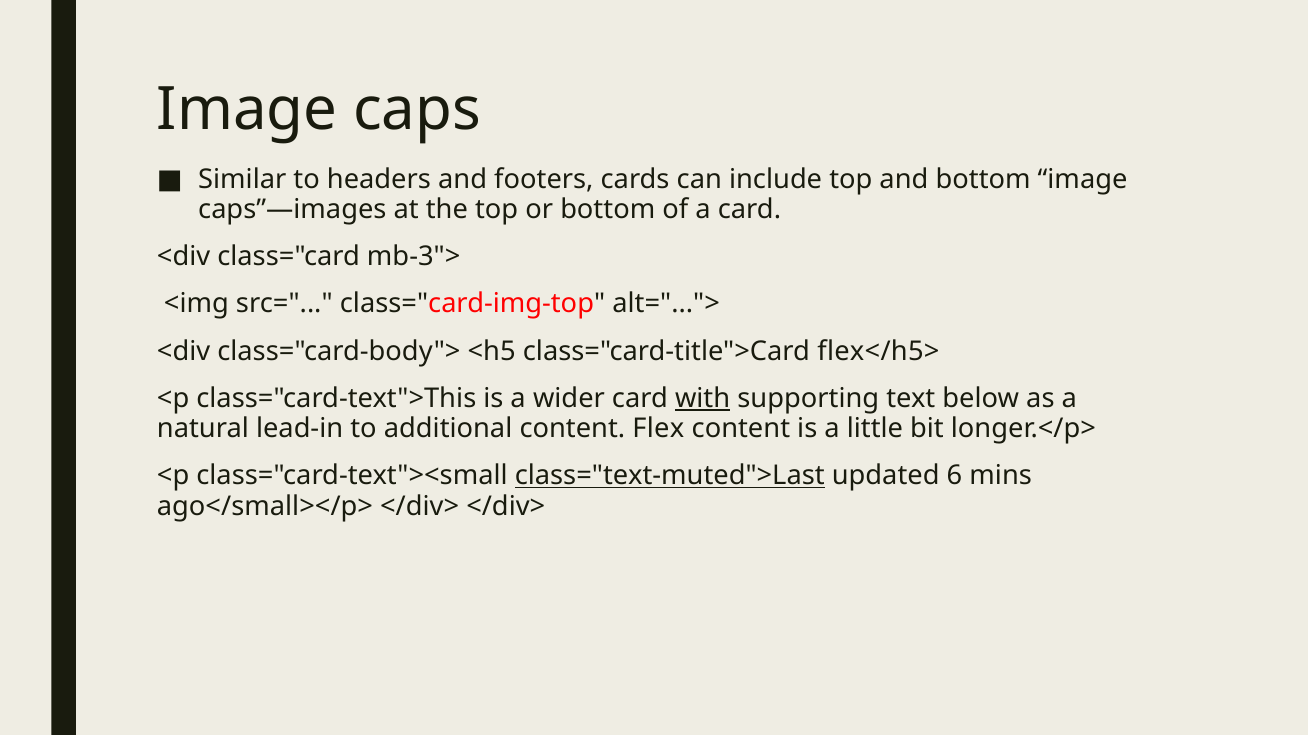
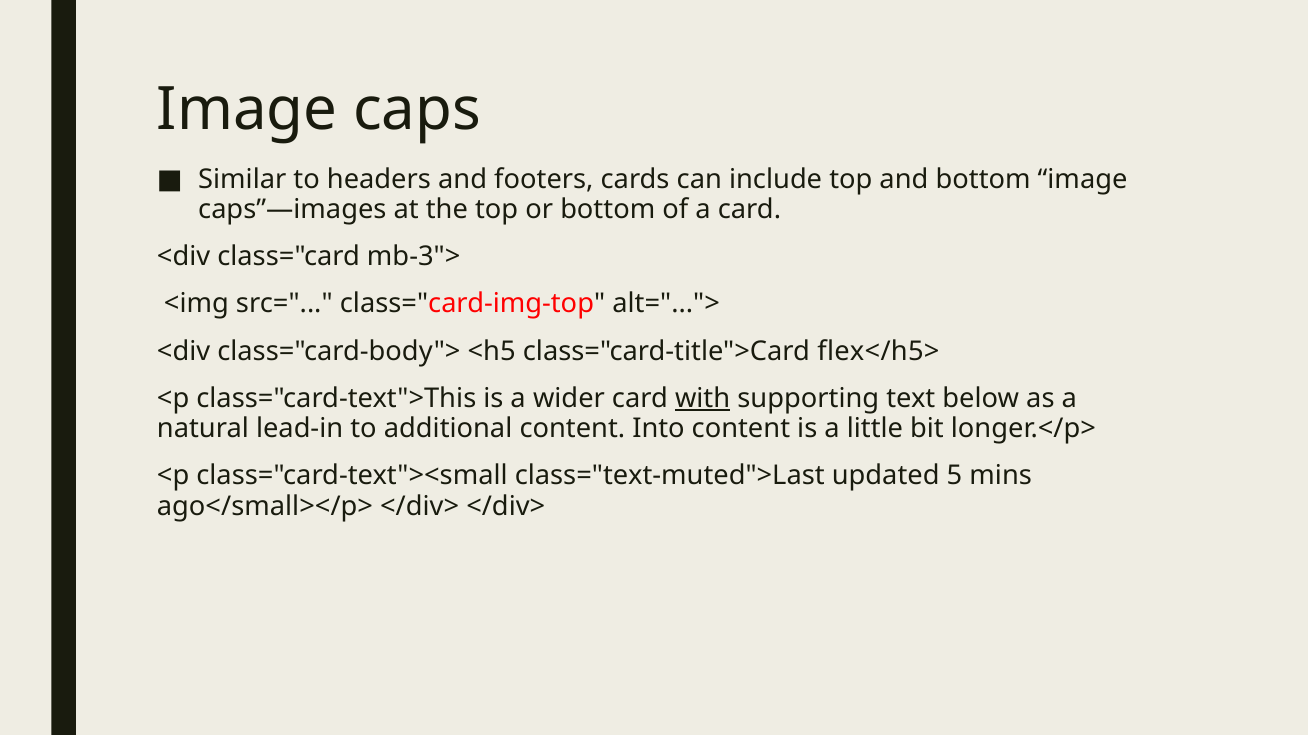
Flex: Flex -> Into
class="text-muted">Last underline: present -> none
6: 6 -> 5
